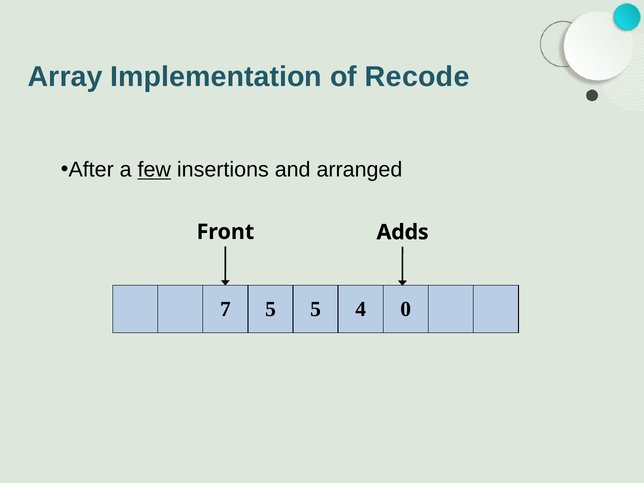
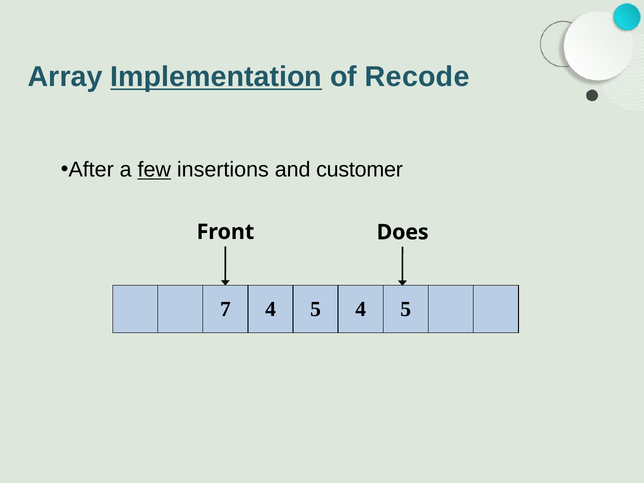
Implementation underline: none -> present
arranged: arranged -> customer
Adds: Adds -> Does
7 5: 5 -> 4
5 4 0: 0 -> 5
